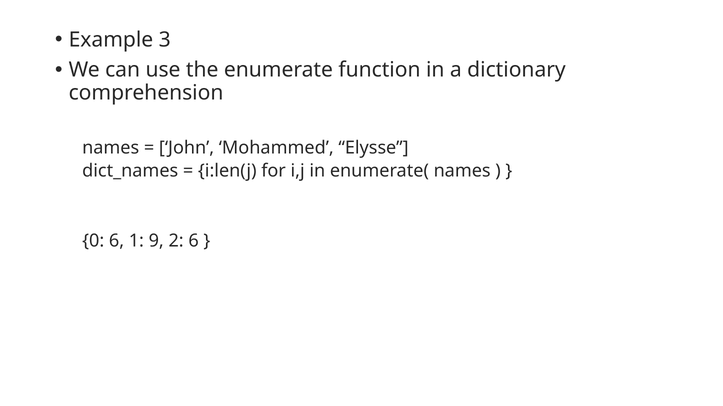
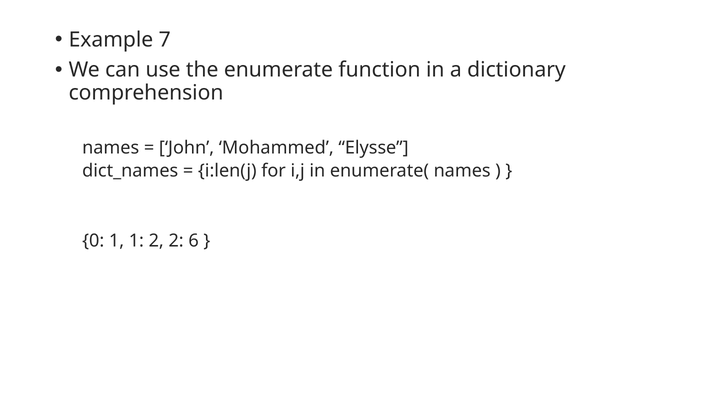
3: 3 -> 7
0 6: 6 -> 1
1 9: 9 -> 2
